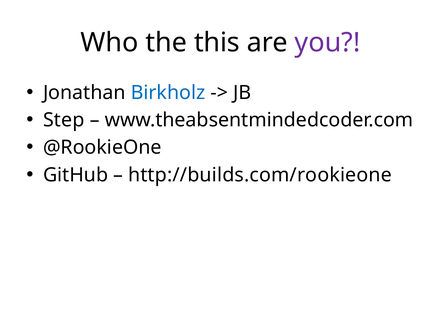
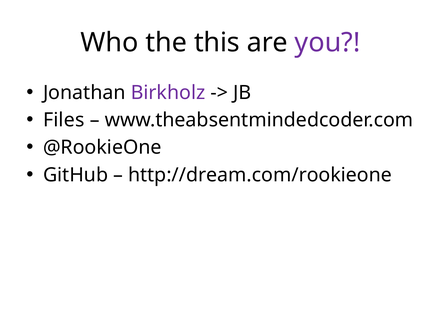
Birkholz colour: blue -> purple
Step: Step -> Files
http://builds.com/rookieone: http://builds.com/rookieone -> http://dream.com/rookieone
